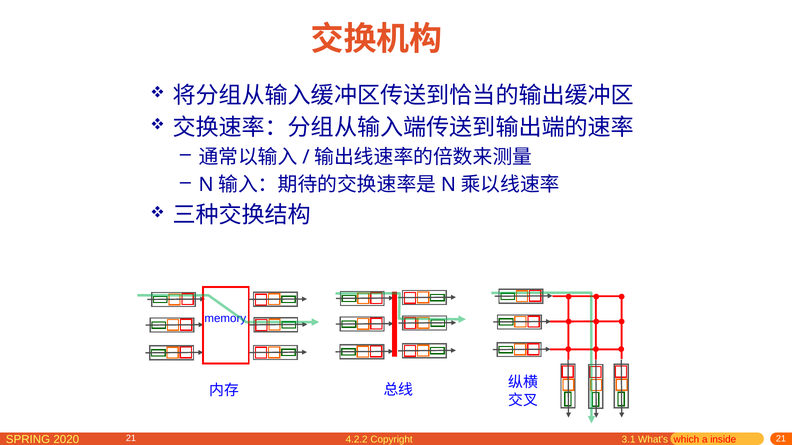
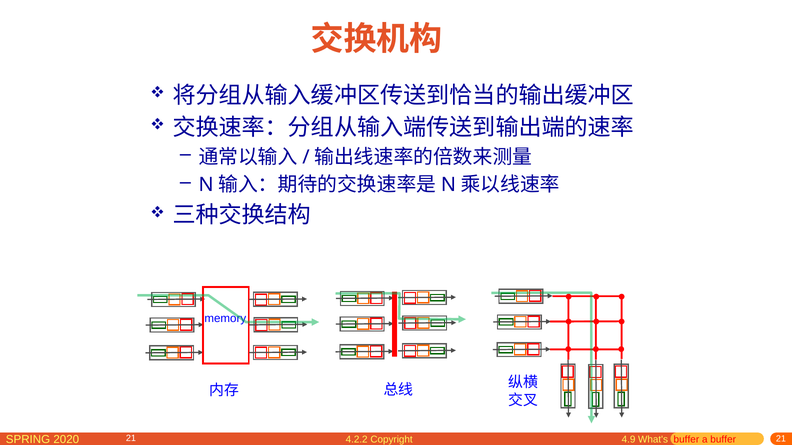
3.1: 3.1 -> 4.9
What's which: which -> buffer
a inside: inside -> buffer
